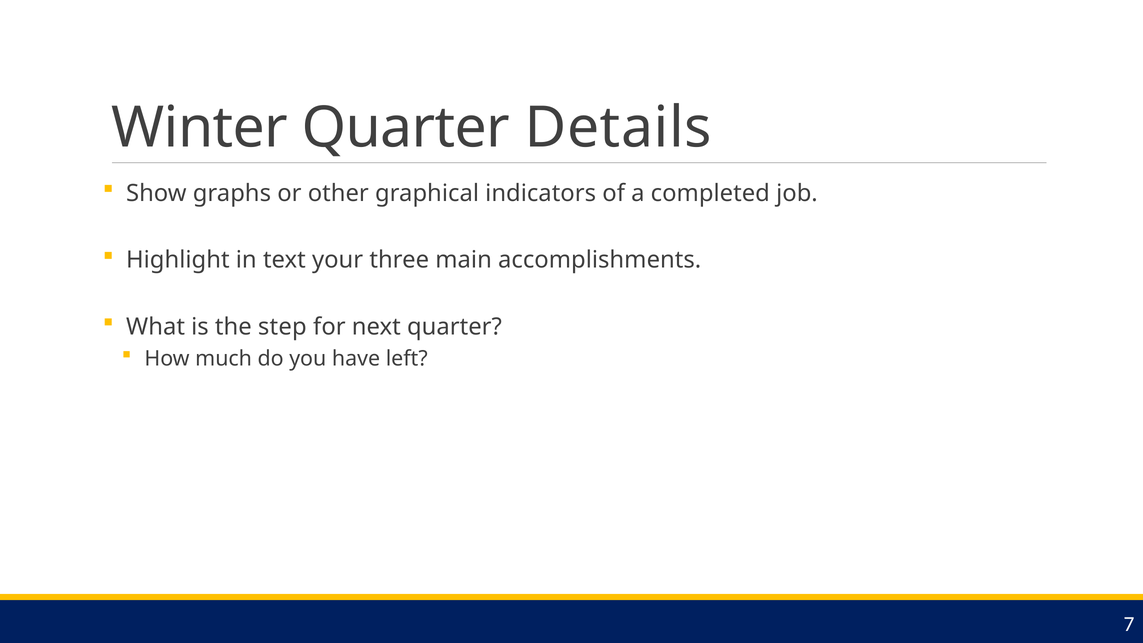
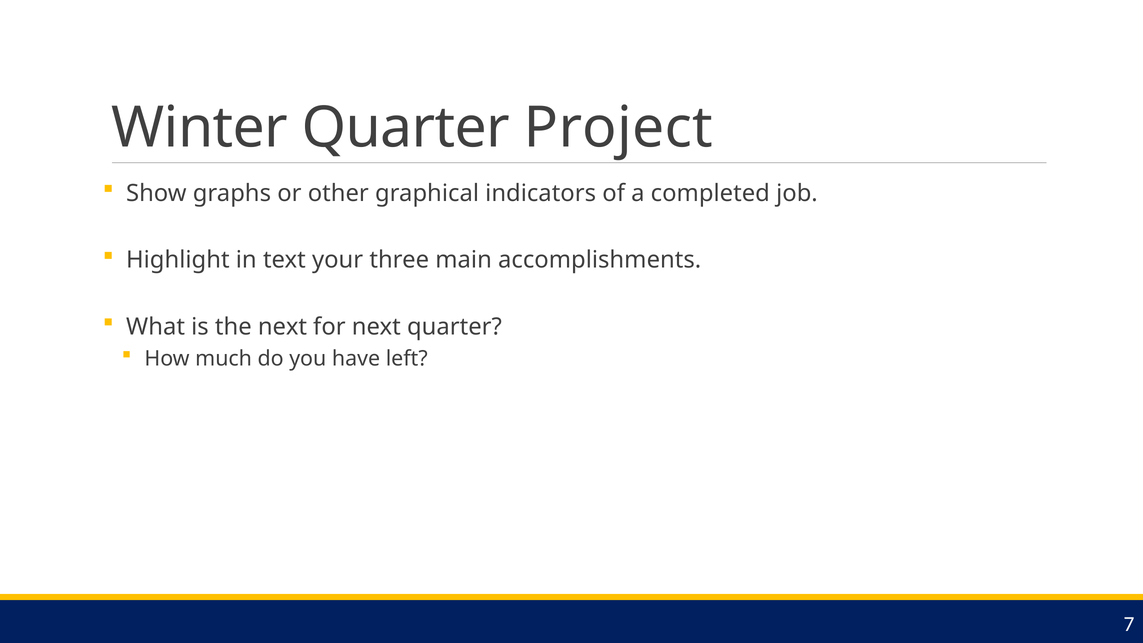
Details: Details -> Project
the step: step -> next
